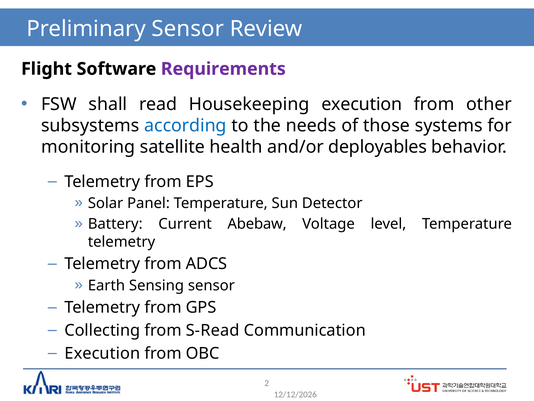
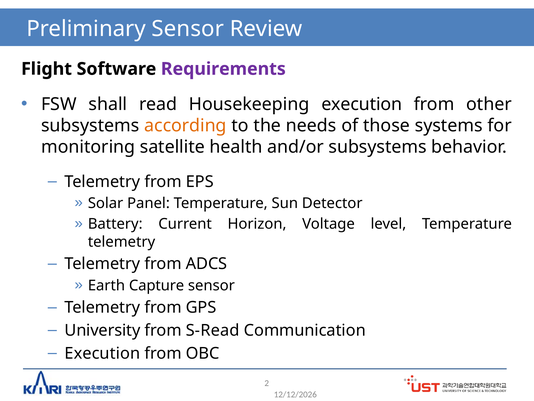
according colour: blue -> orange
and/or deployables: deployables -> subsystems
Abebaw: Abebaw -> Horizon
Sensing: Sensing -> Capture
Collecting: Collecting -> University
